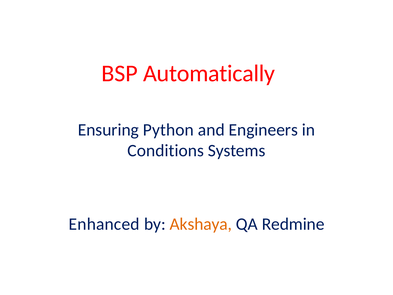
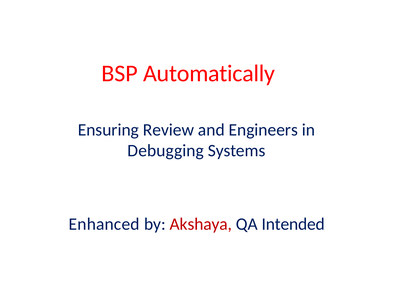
Python: Python -> Review
Conditions: Conditions -> Debugging
Akshaya colour: orange -> red
Redmine: Redmine -> Intended
